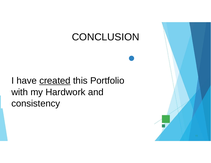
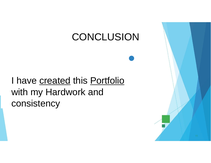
Portfolio underline: none -> present
